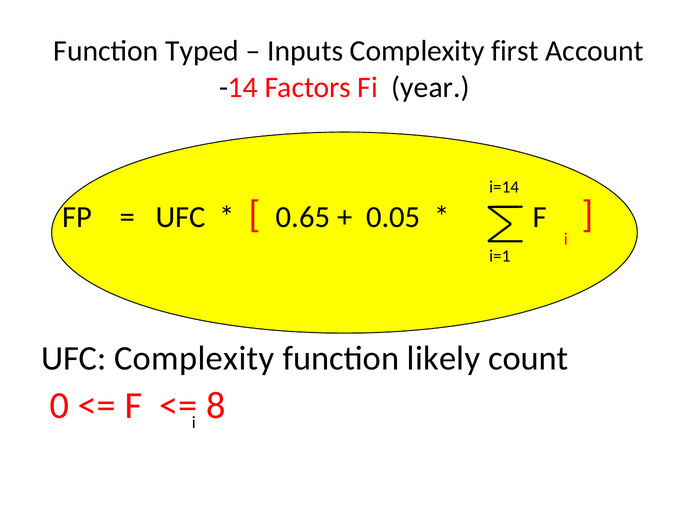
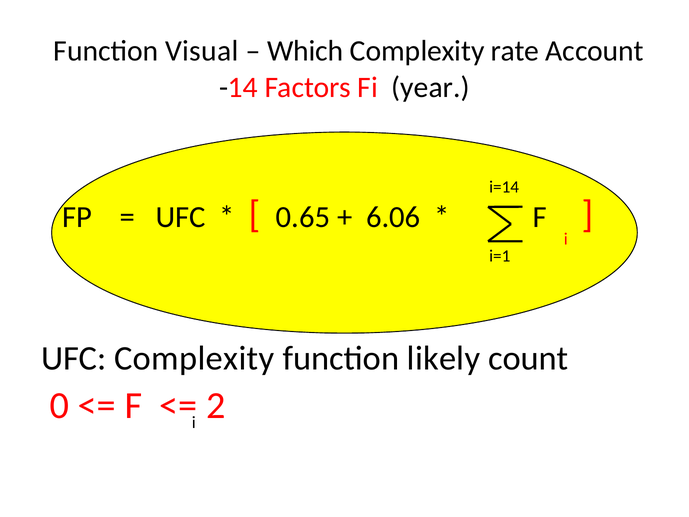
Typed: Typed -> Visual
Inputs: Inputs -> Which
first: first -> rate
0.05: 0.05 -> 6.06
8: 8 -> 2
